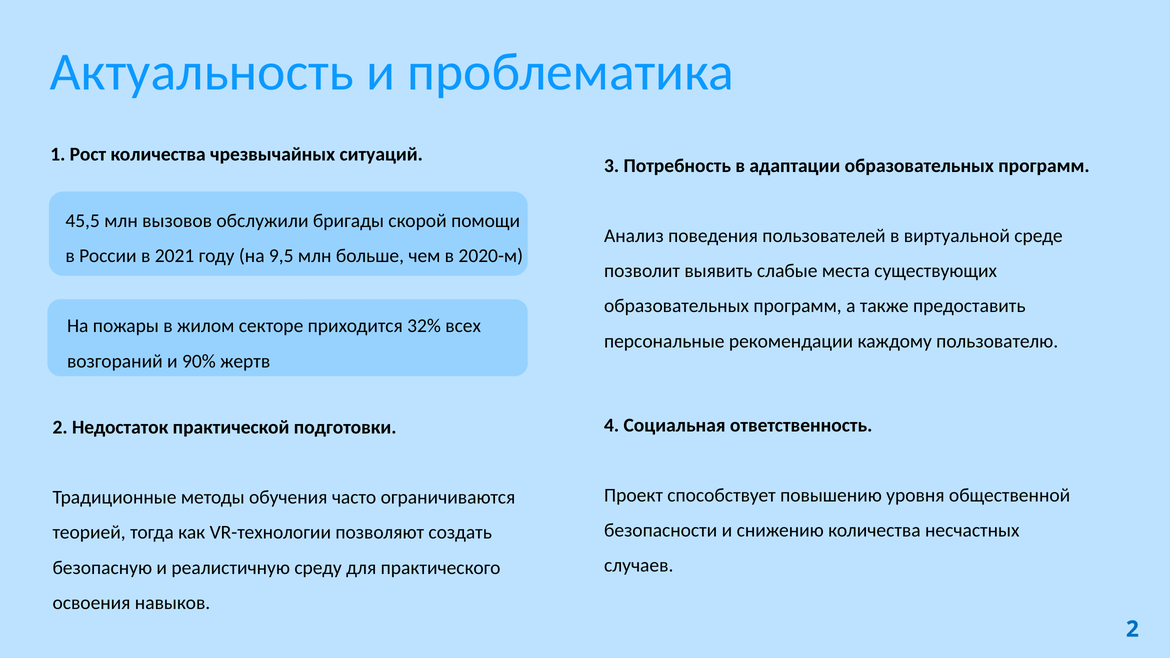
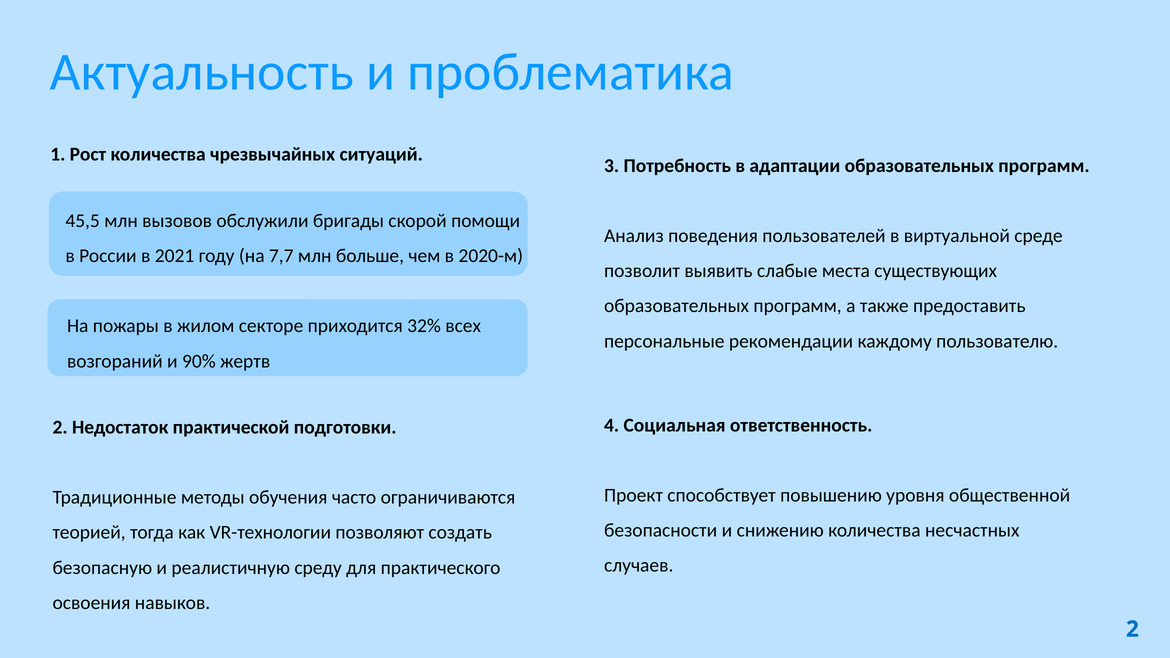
9,5: 9,5 -> 7,7
